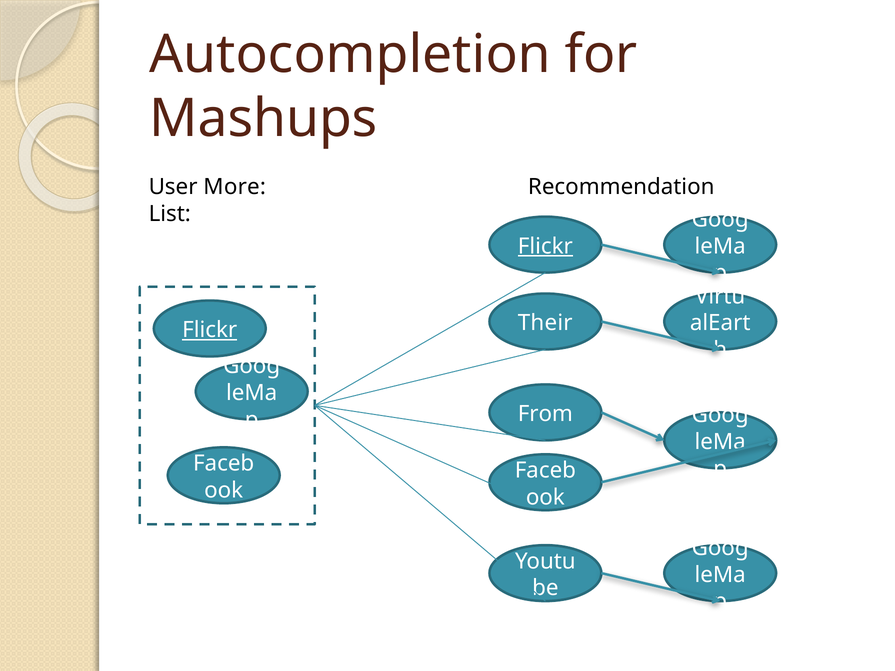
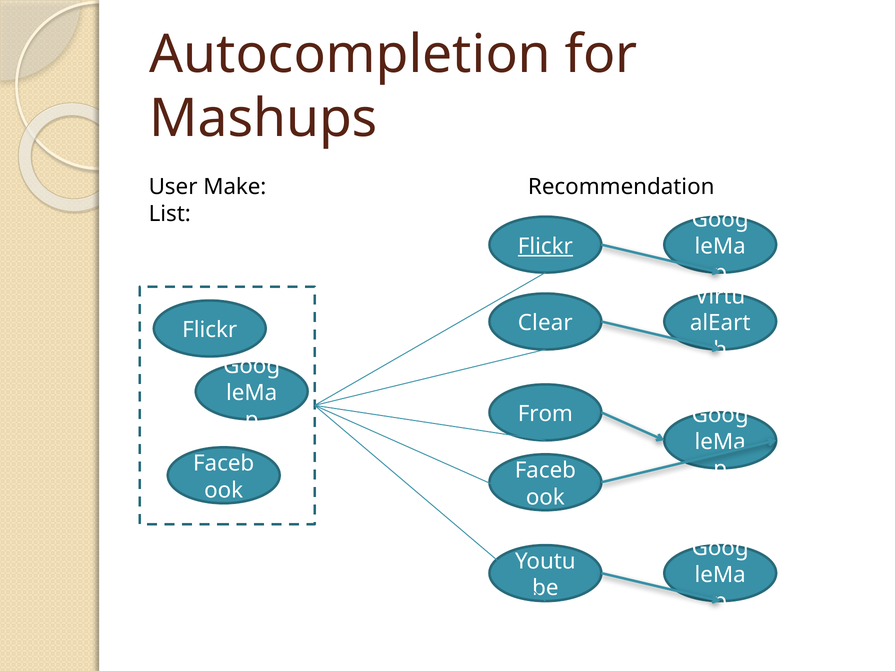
More: More -> Make
Their: Their -> Clear
Flickr at (210, 330) underline: present -> none
